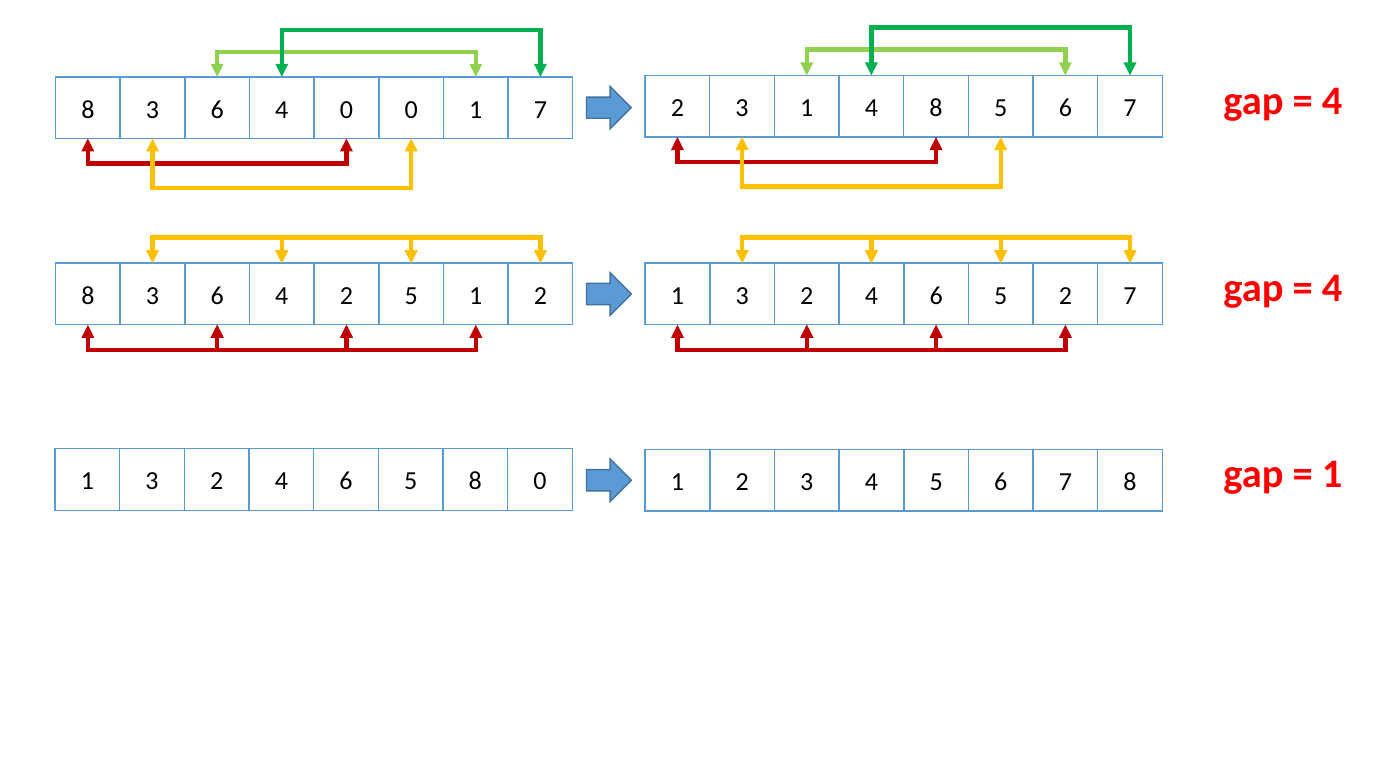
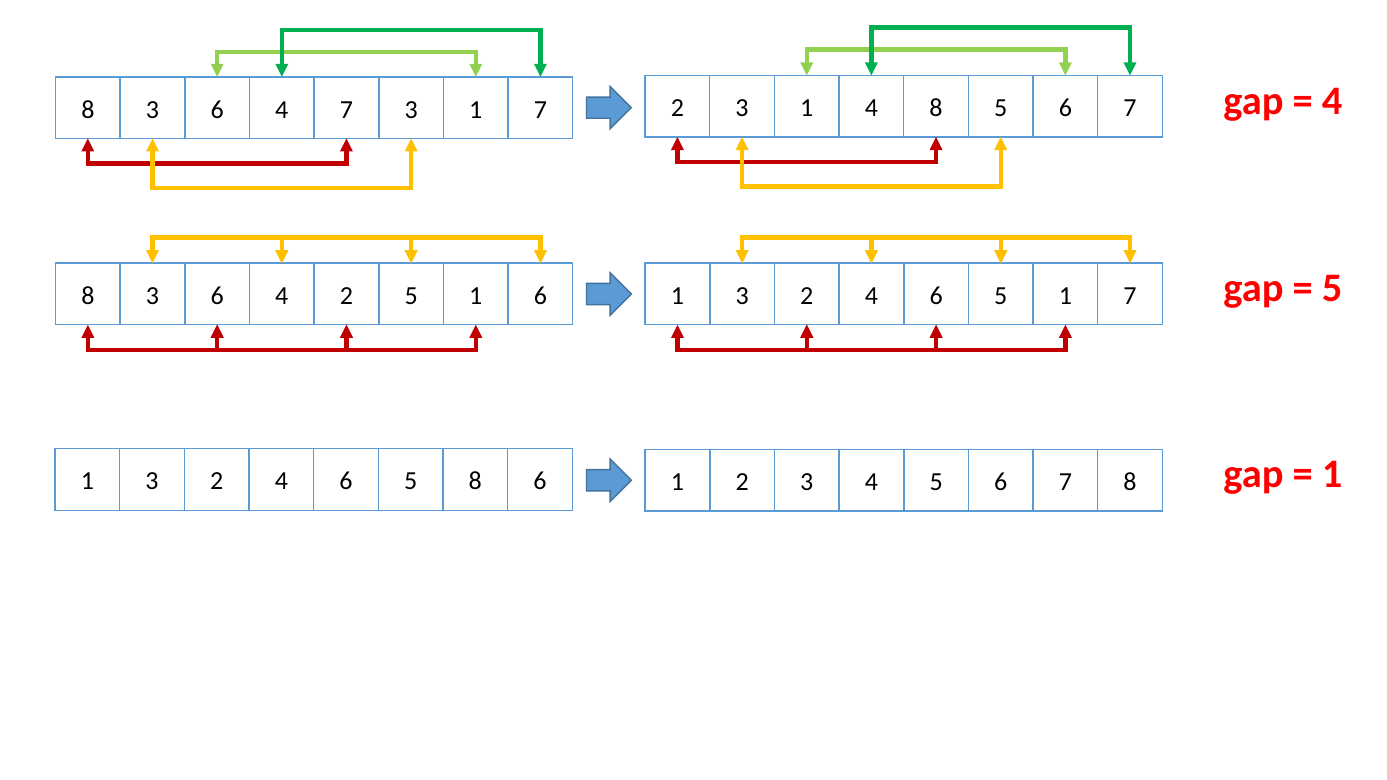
4 0: 0 -> 7
3 0: 0 -> 3
6 1 2: 2 -> 6
2 2: 2 -> 1
4 at (1332, 288): 4 -> 5
8 0: 0 -> 6
